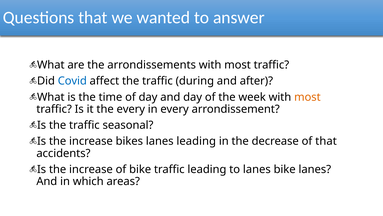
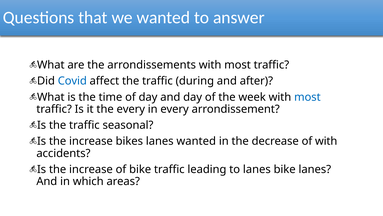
most at (307, 97) colour: orange -> blue
lanes leading: leading -> wanted
of that: that -> with
